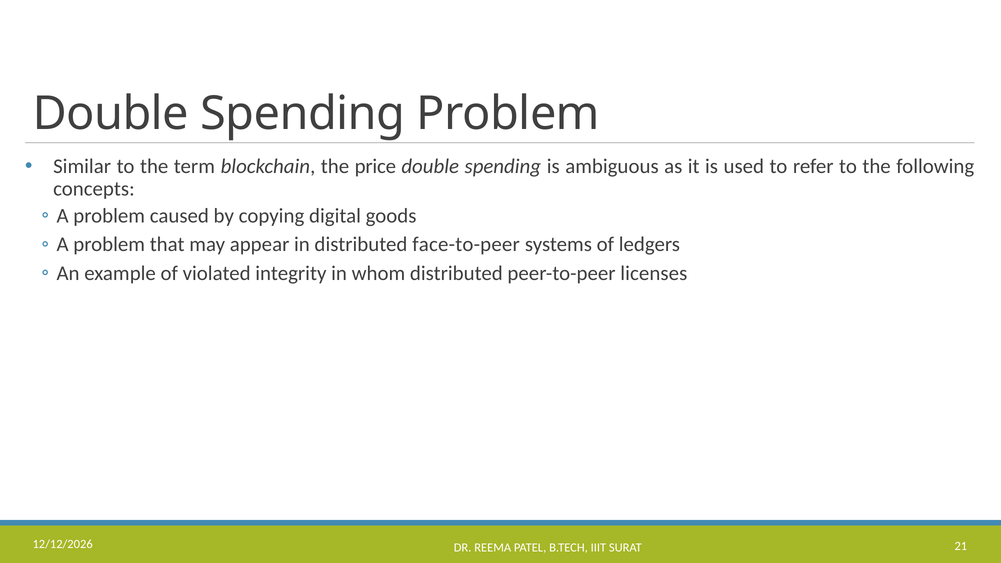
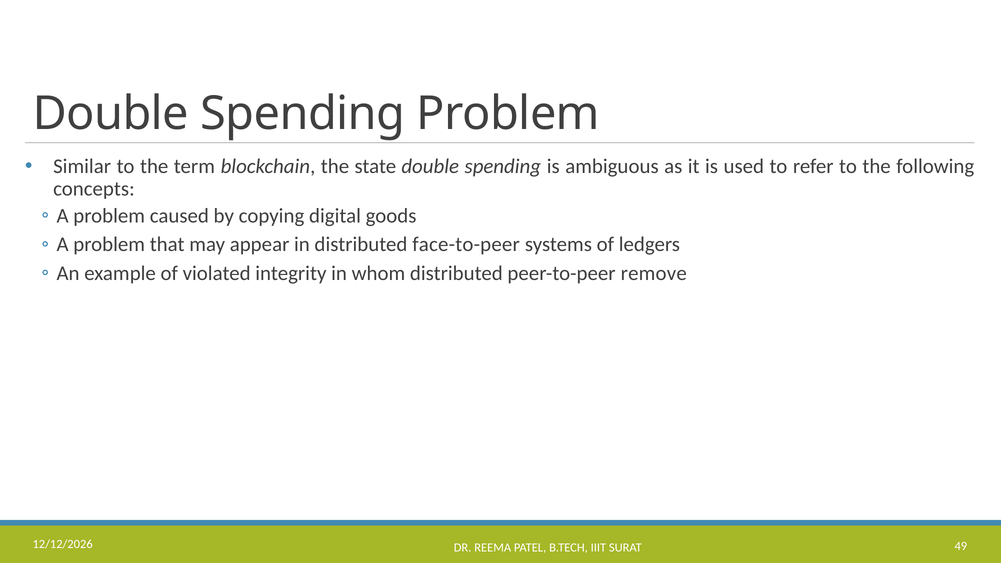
price: price -> state
licenses: licenses -> remove
21: 21 -> 49
